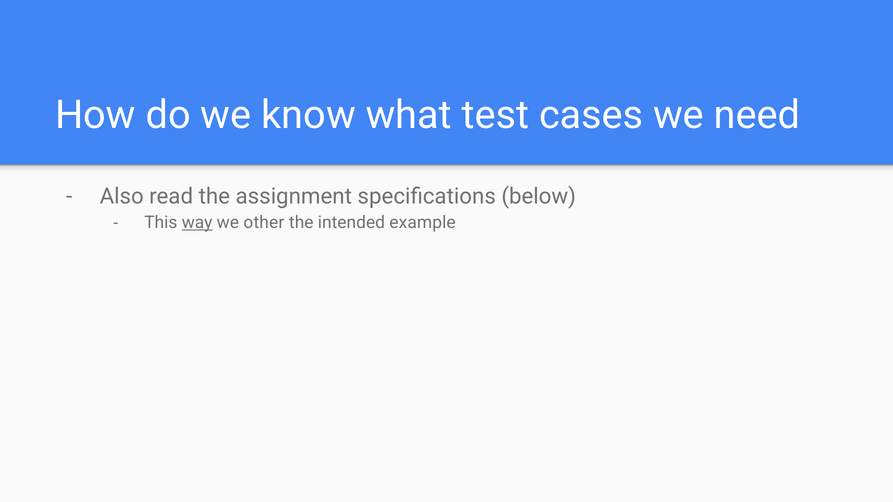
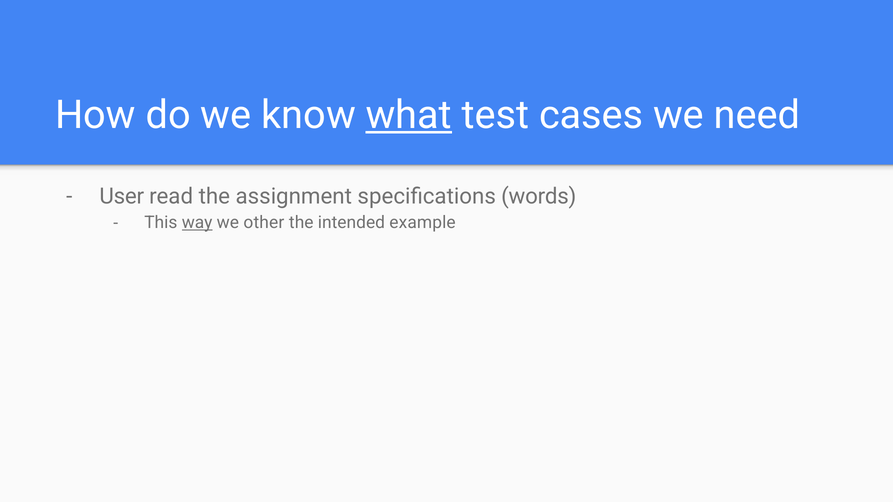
what underline: none -> present
Also: Also -> User
below: below -> words
